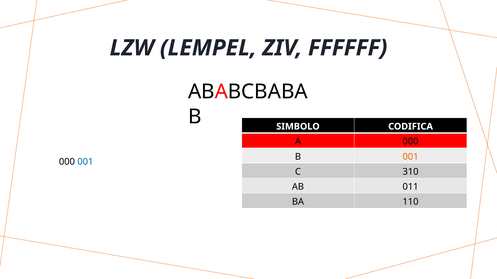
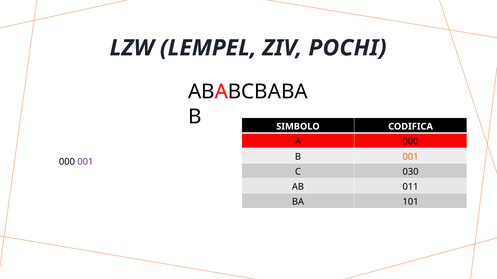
FFFFFF: FFFFFF -> POCHI
001 at (85, 162) colour: blue -> purple
310: 310 -> 030
110: 110 -> 101
